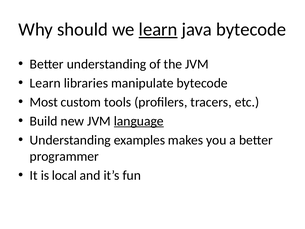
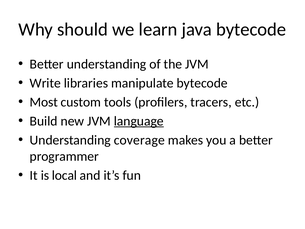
learn at (158, 30) underline: present -> none
Learn at (45, 83): Learn -> Write
examples: examples -> coverage
